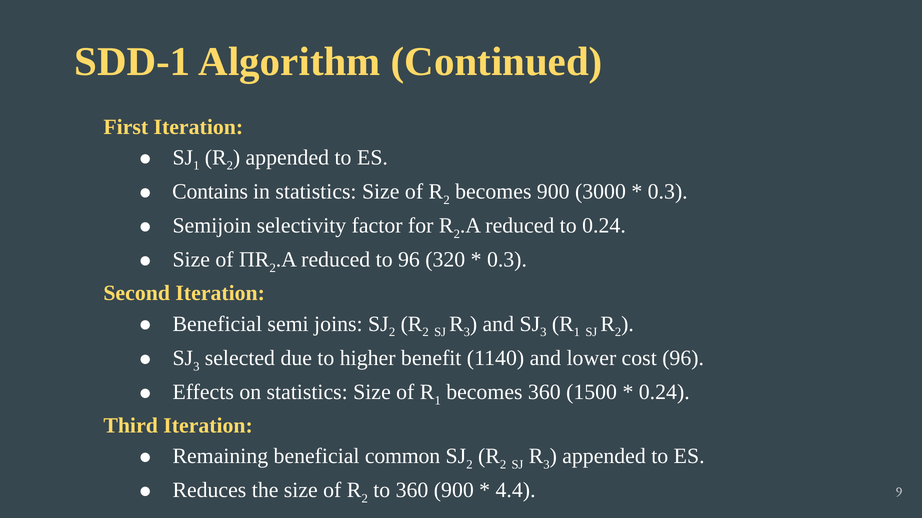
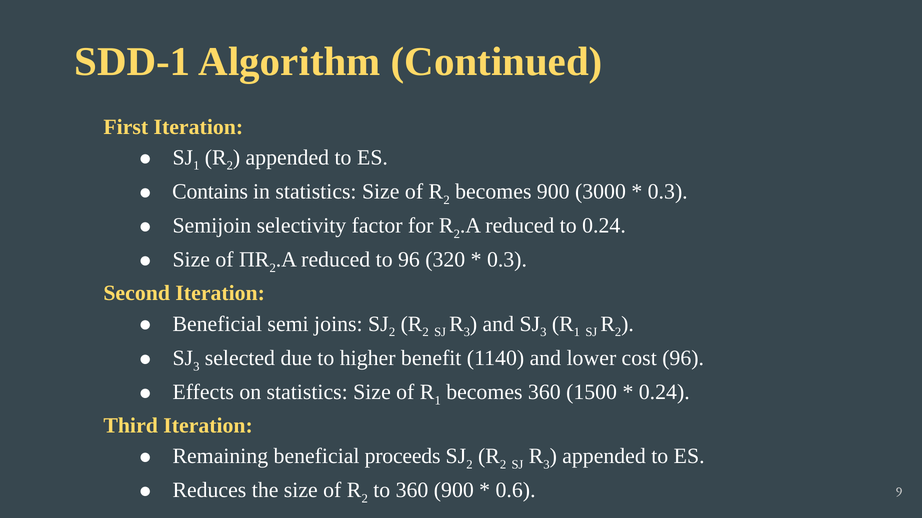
common: common -> proceeds
4.4: 4.4 -> 0.6
